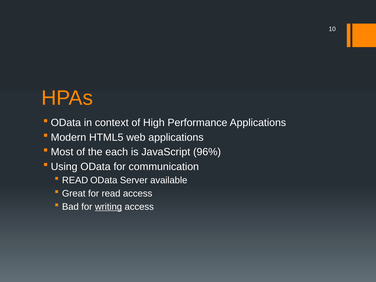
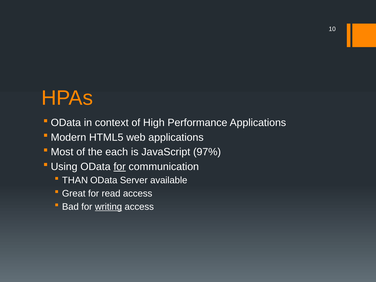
96%: 96% -> 97%
for at (120, 167) underline: none -> present
READ at (75, 180): READ -> THAN
